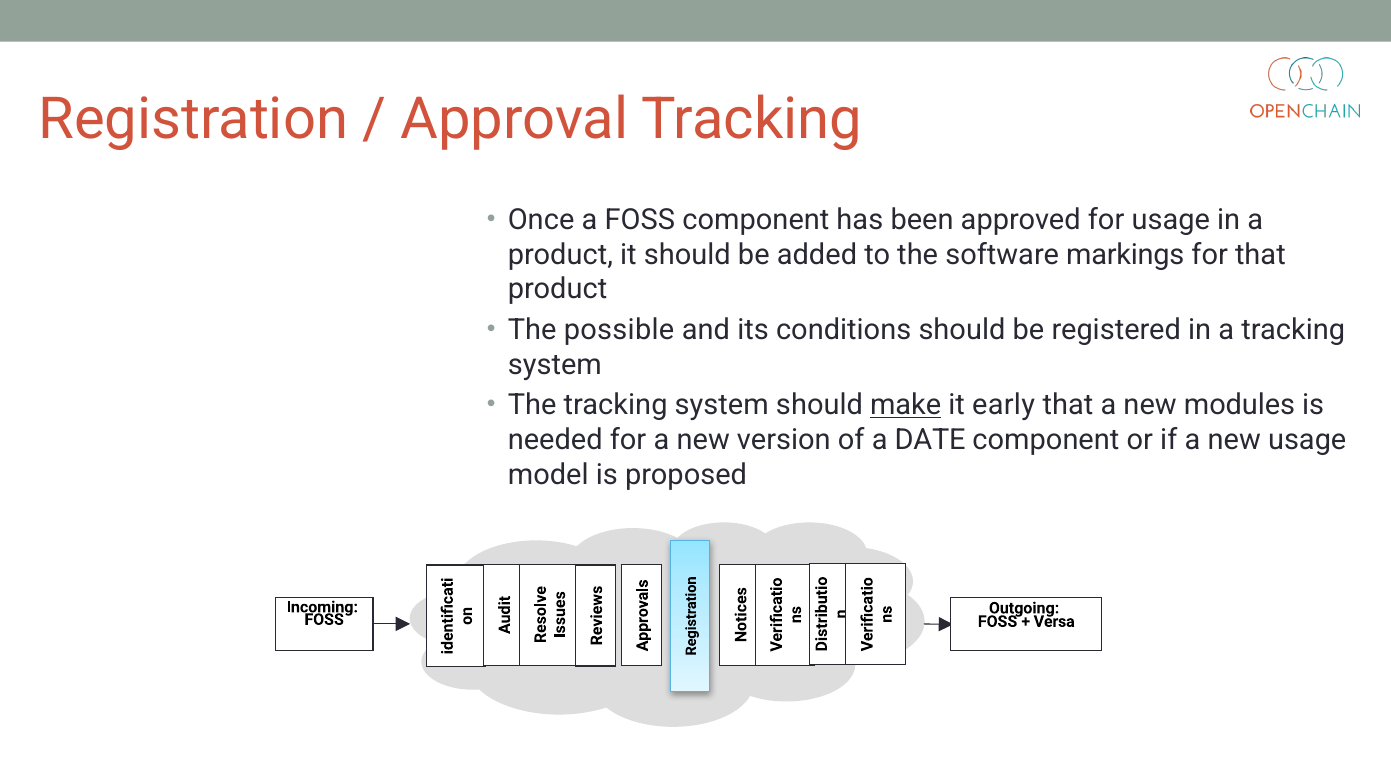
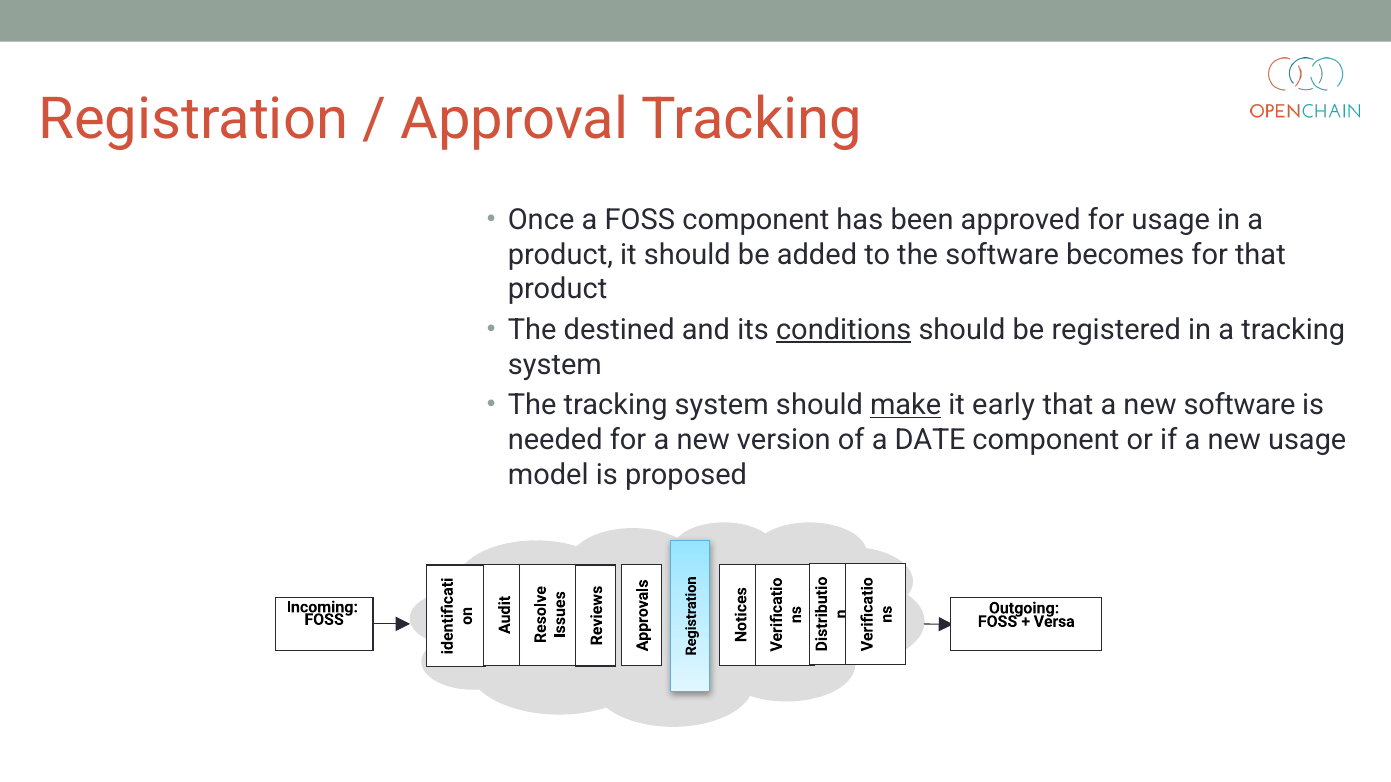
markings: markings -> becomes
possible: possible -> destined
conditions underline: none -> present
new modules: modules -> software
